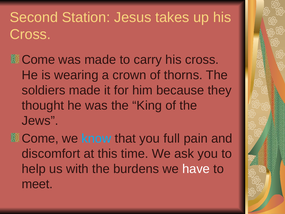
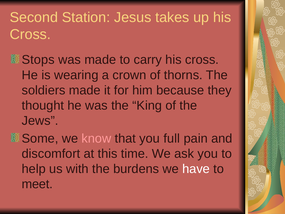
Come at (38, 60): Come -> Stops
Come at (40, 138): Come -> Some
know colour: light blue -> pink
